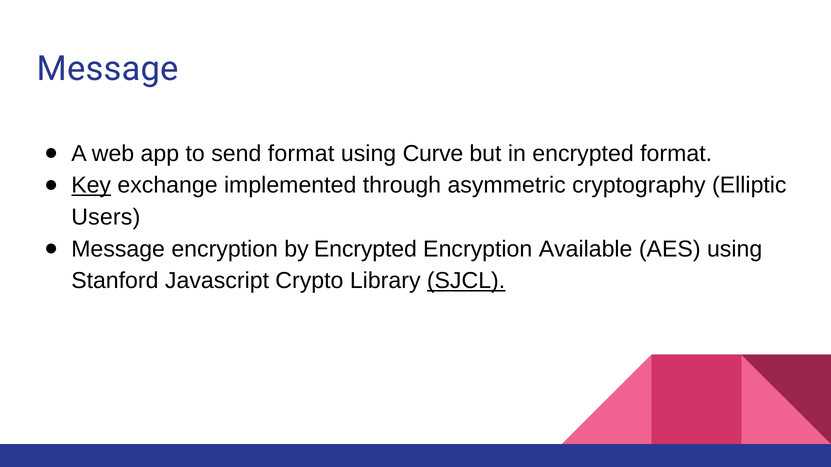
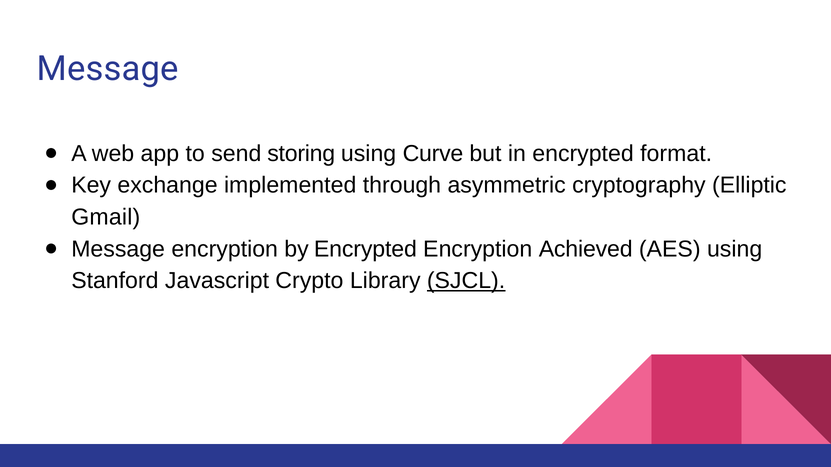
send format: format -> storing
Key underline: present -> none
Users: Users -> Gmail
Available: Available -> Achieved
